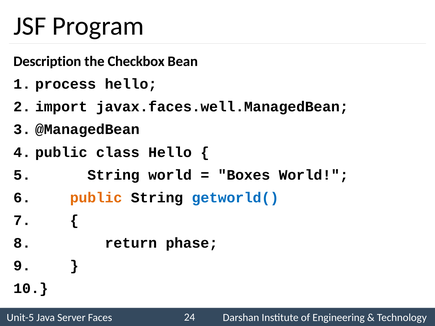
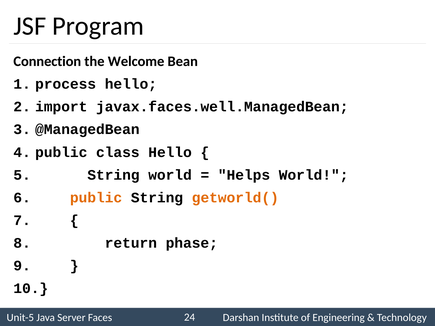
Description: Description -> Connection
Checkbox: Checkbox -> Welcome
Boxes: Boxes -> Helps
getworld( colour: blue -> orange
